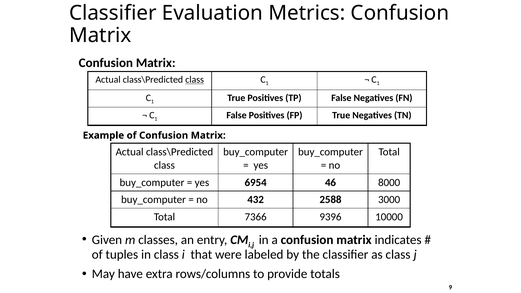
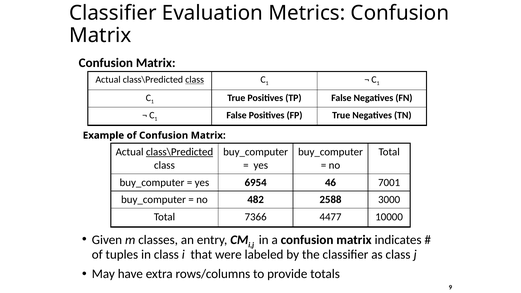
class\Predicted at (180, 152) underline: none -> present
8000: 8000 -> 7001
432: 432 -> 482
9396: 9396 -> 4477
